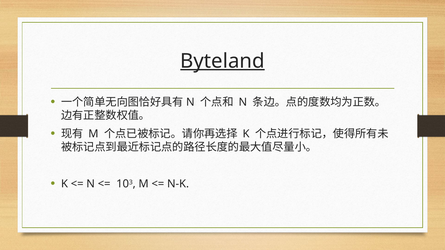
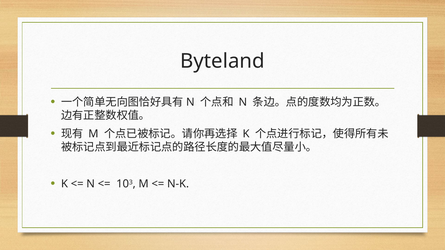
Byteland underline: present -> none
